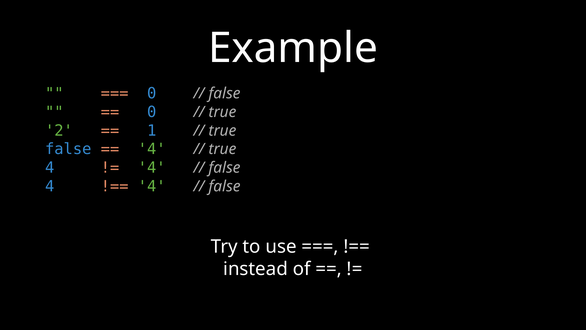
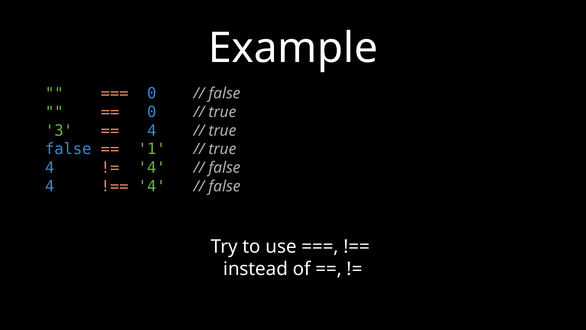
2: 2 -> 3
1 at (152, 130): 1 -> 4
4 at (152, 149): 4 -> 1
